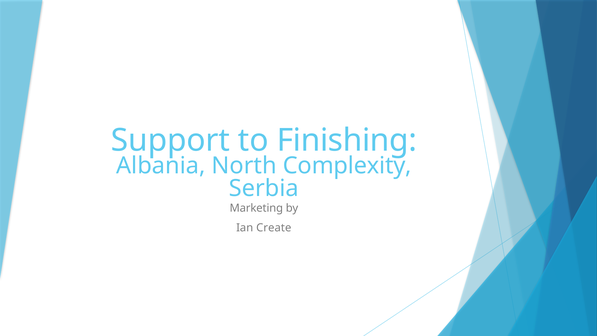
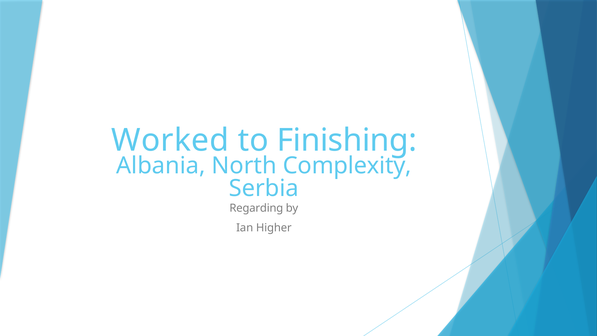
Support: Support -> Worked
Marketing: Marketing -> Regarding
Create: Create -> Higher
